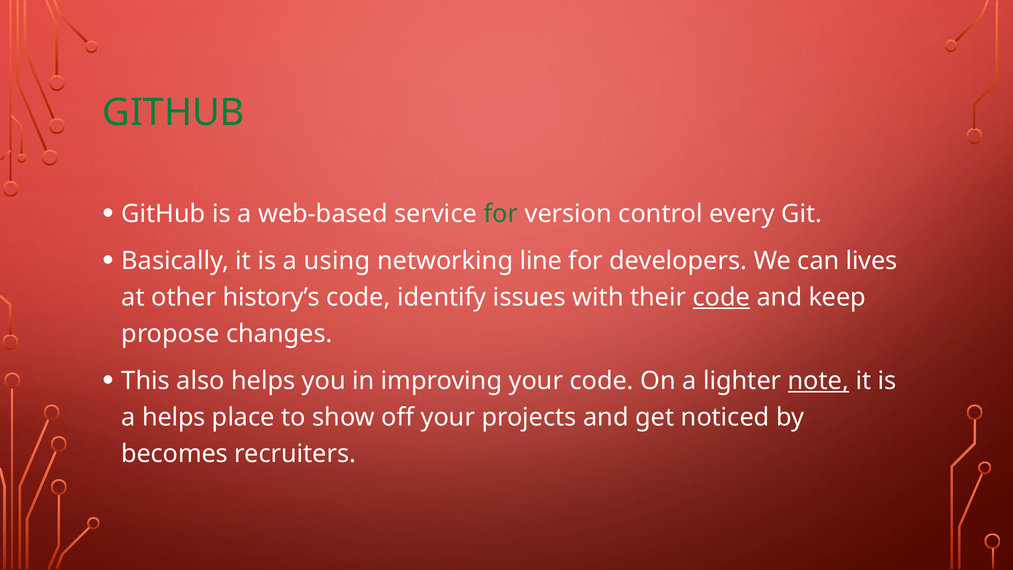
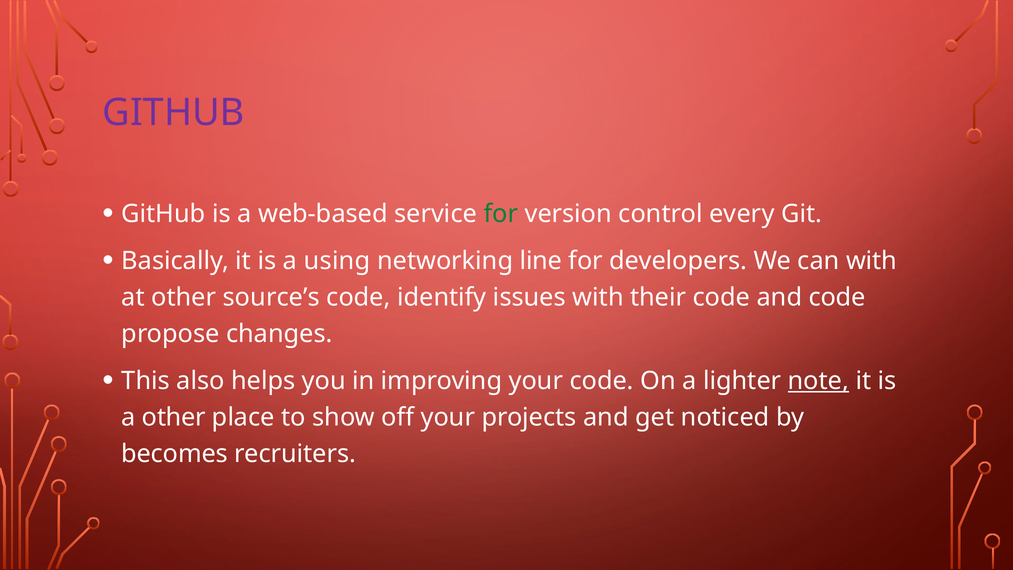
GITHUB at (174, 113) colour: green -> purple
can lives: lives -> with
history’s: history’s -> source’s
code at (721, 297) underline: present -> none
and keep: keep -> code
a helps: helps -> other
